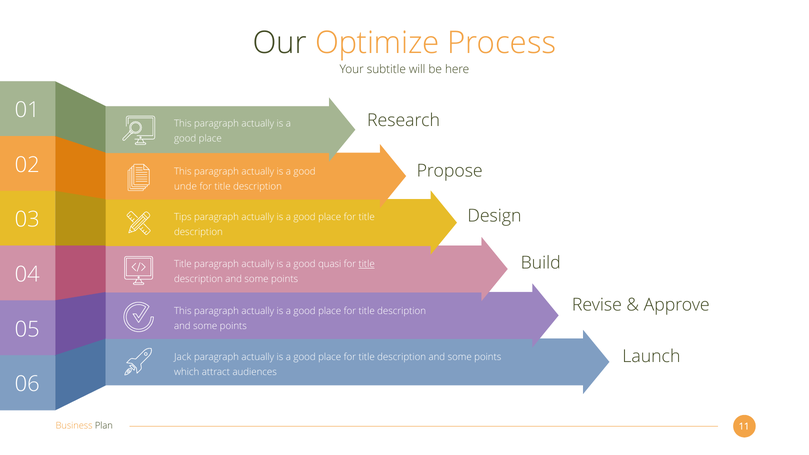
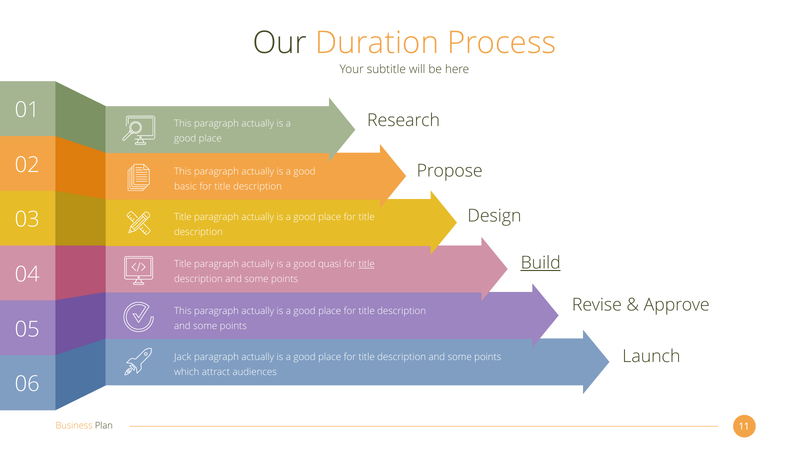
Optimize: Optimize -> Duration
unde: unde -> basic
Tips at (183, 217): Tips -> Title
Build underline: none -> present
